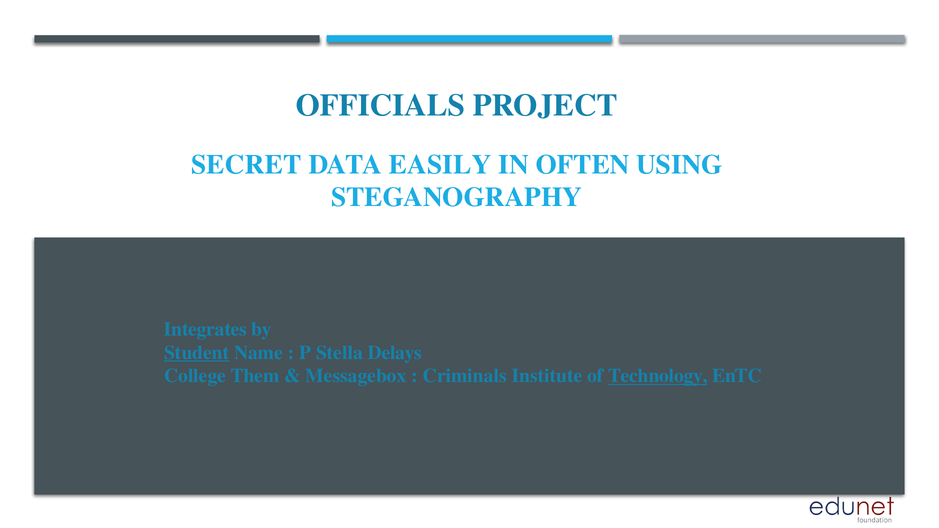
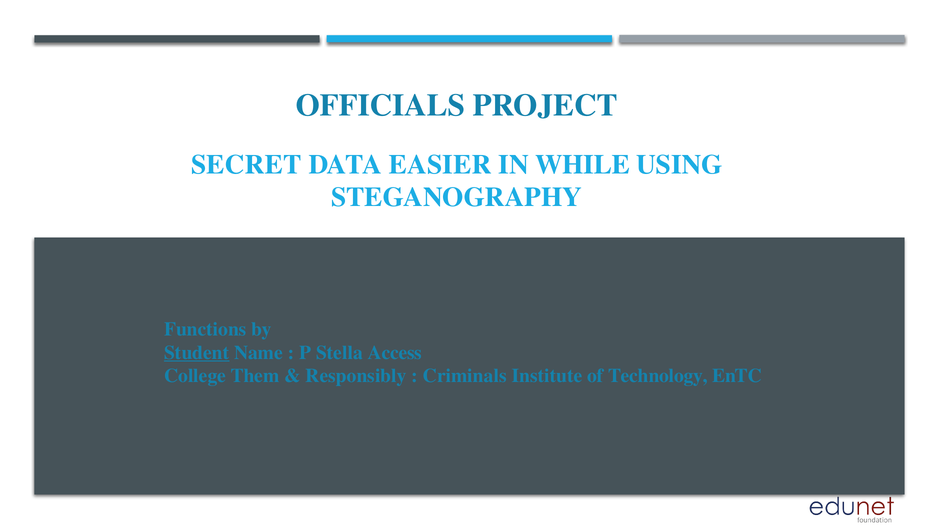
EASILY: EASILY -> EASIER
OFTEN: OFTEN -> WHILE
Integrates: Integrates -> Functions
Delays: Delays -> Access
Messagebox: Messagebox -> Responsibly
Technology underline: present -> none
